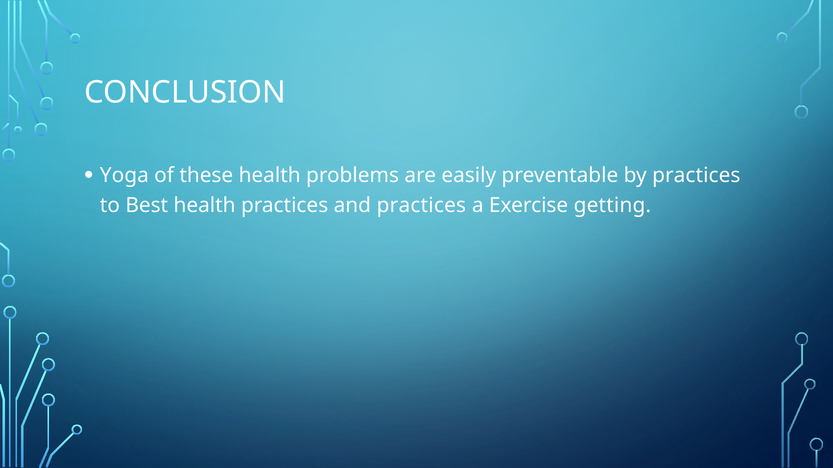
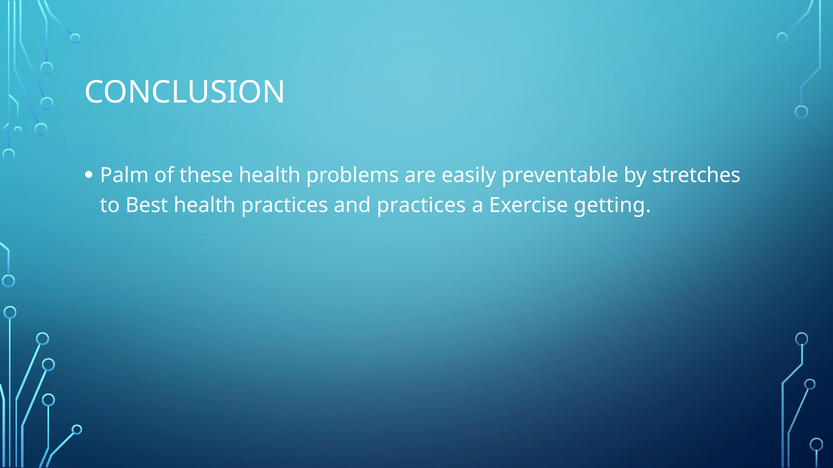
Yoga: Yoga -> Palm
by practices: practices -> stretches
